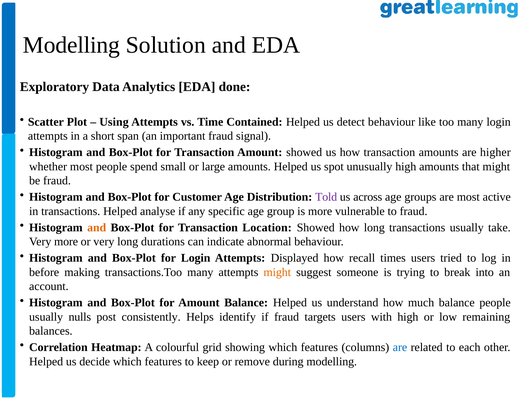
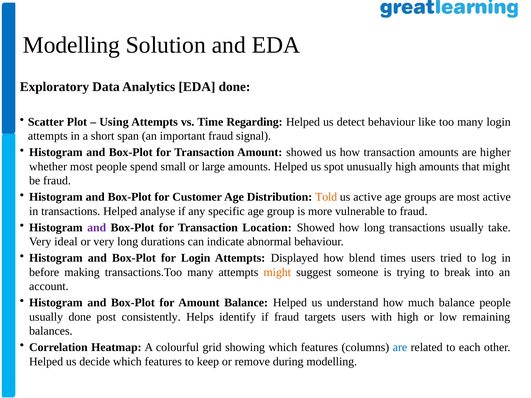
Contained: Contained -> Regarding
Told colour: purple -> orange
us across: across -> active
and at (97, 228) colour: orange -> purple
Very more: more -> ideal
recall: recall -> blend
usually nulls: nulls -> done
